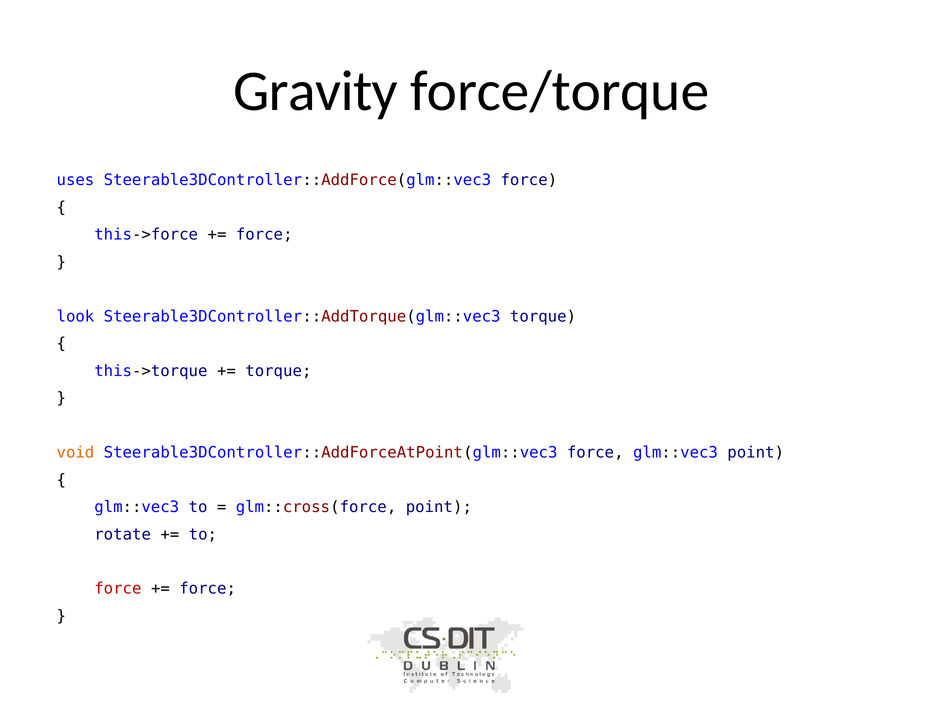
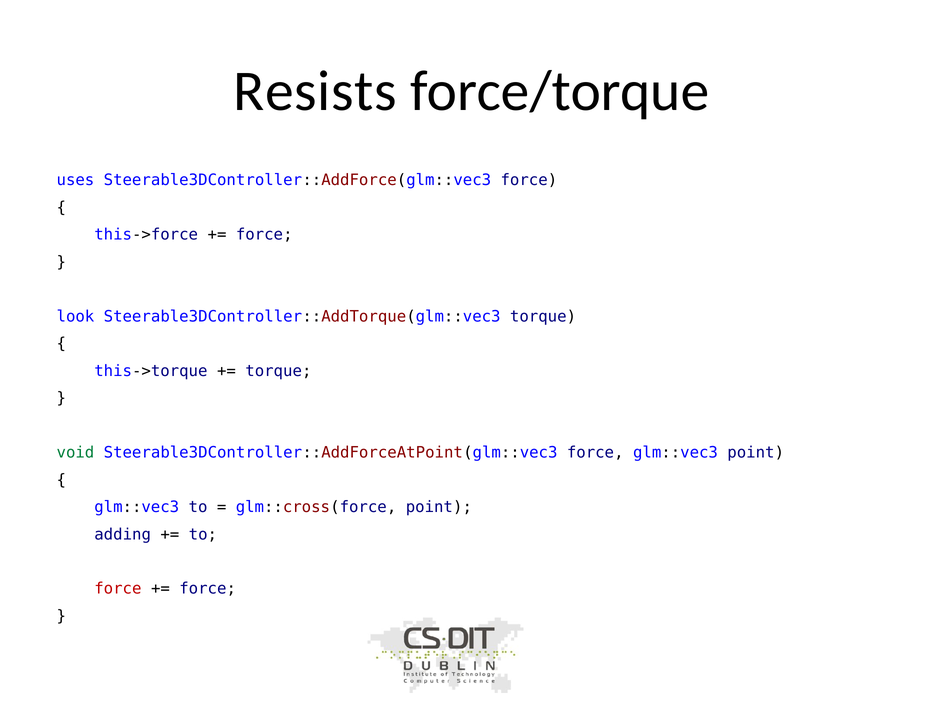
Gravity: Gravity -> Resists
void colour: orange -> green
rotate: rotate -> adding
